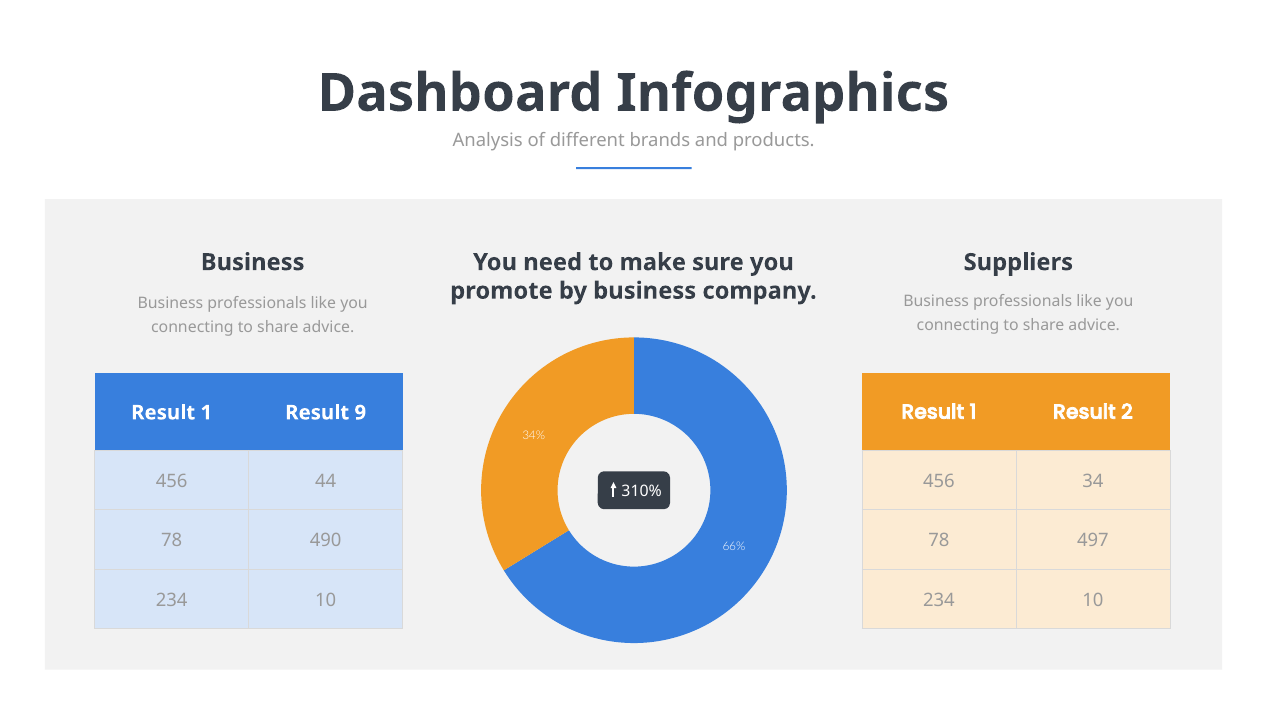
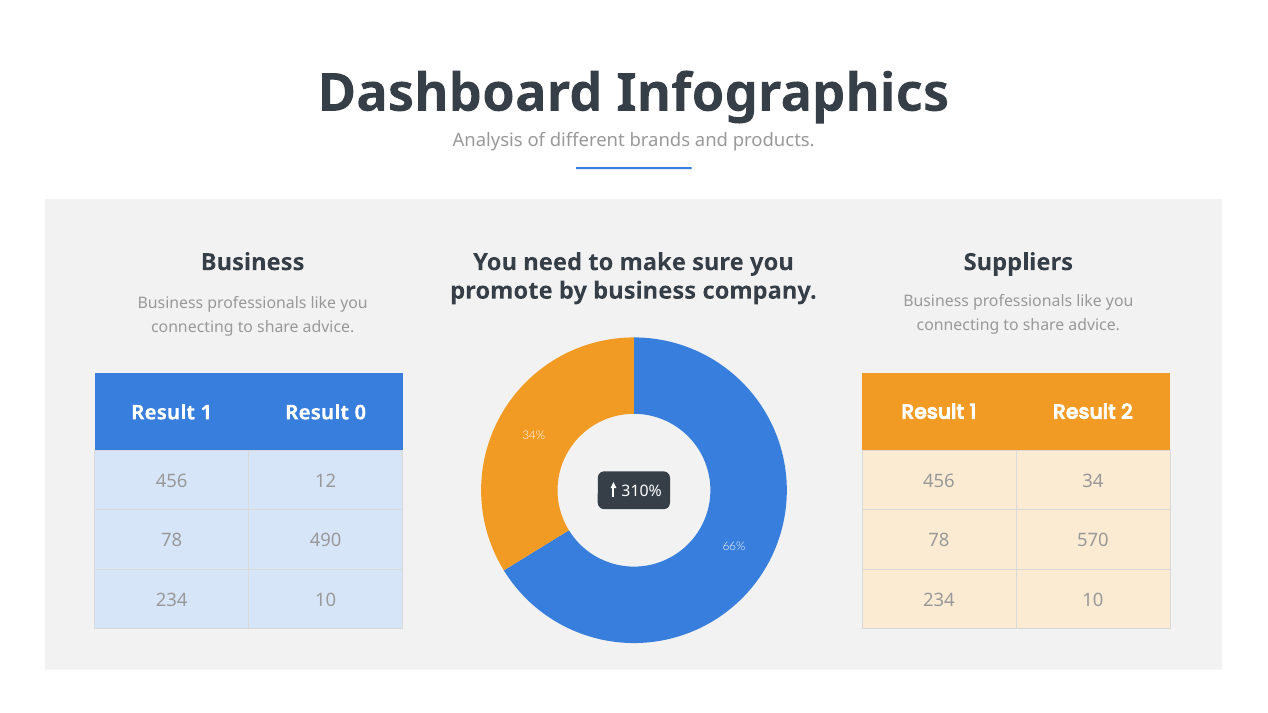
9: 9 -> 0
44: 44 -> 12
497: 497 -> 570
